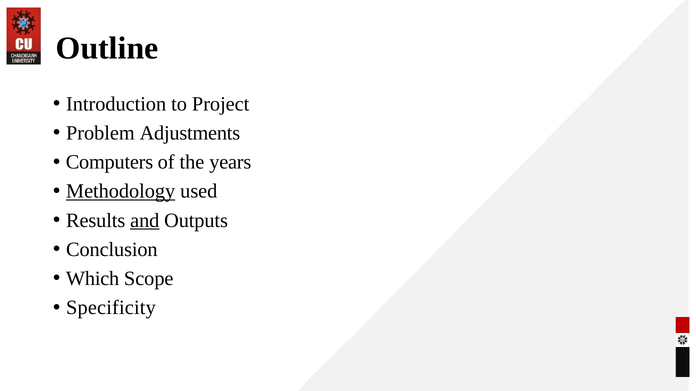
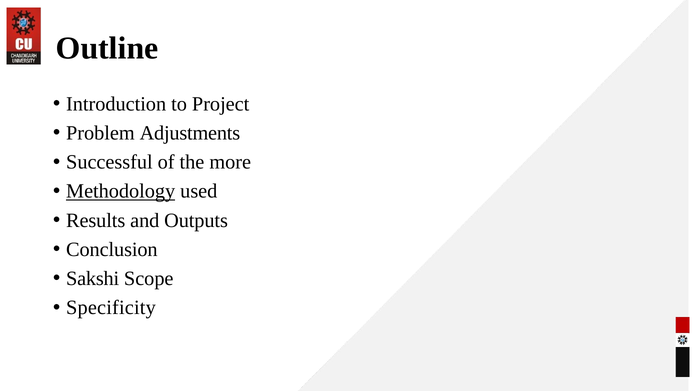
Computers: Computers -> Successful
years: years -> more
and underline: present -> none
Which: Which -> Sakshi
